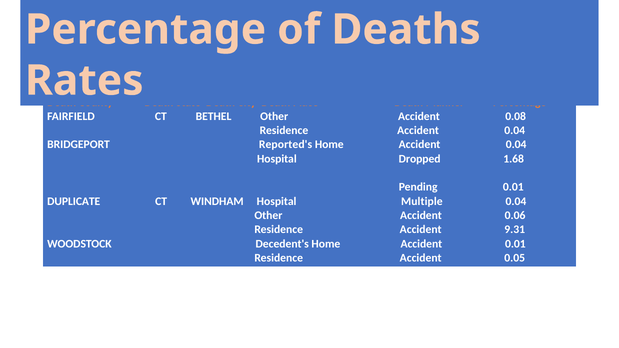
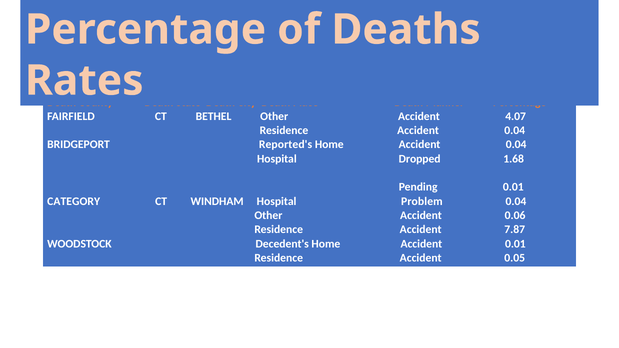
0.08: 0.08 -> 4.07
DUPLICATE: DUPLICATE -> CATEGORY
Multiple: Multiple -> Problem
9.31: 9.31 -> 7.87
